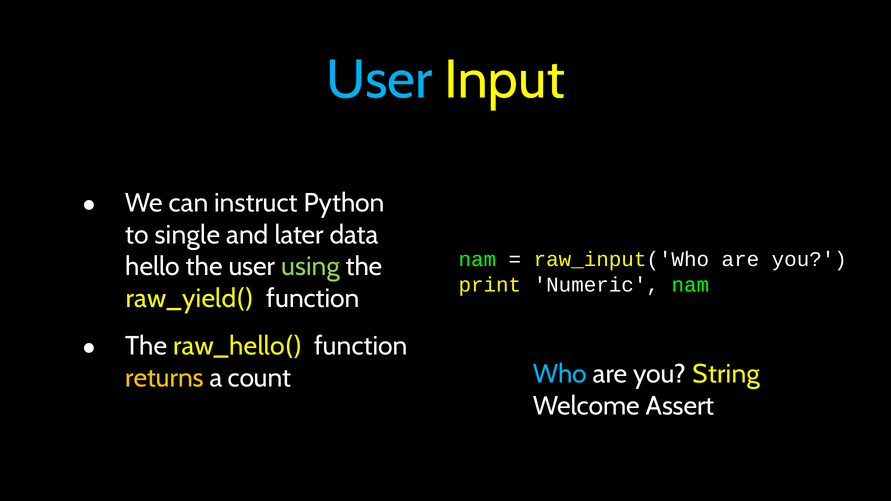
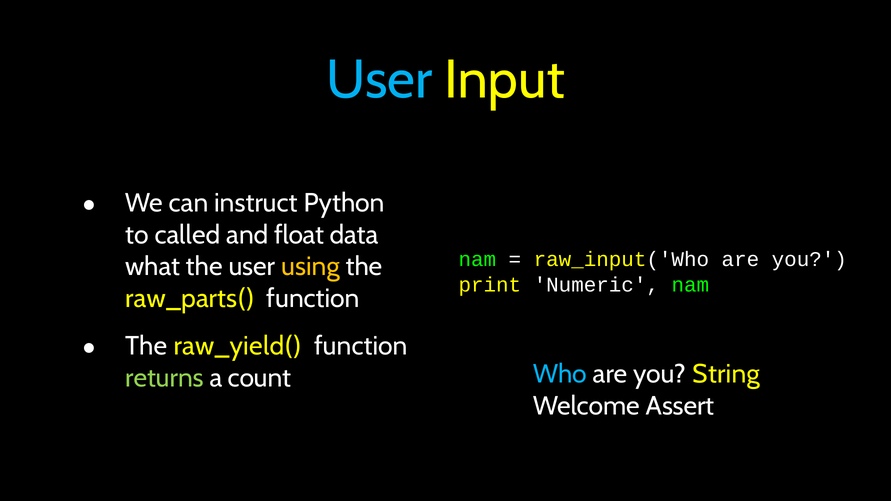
single: single -> called
later: later -> float
hello: hello -> what
using colour: light green -> yellow
raw_yield(: raw_yield( -> raw_parts(
raw_hello(: raw_hello( -> raw_yield(
returns colour: yellow -> light green
